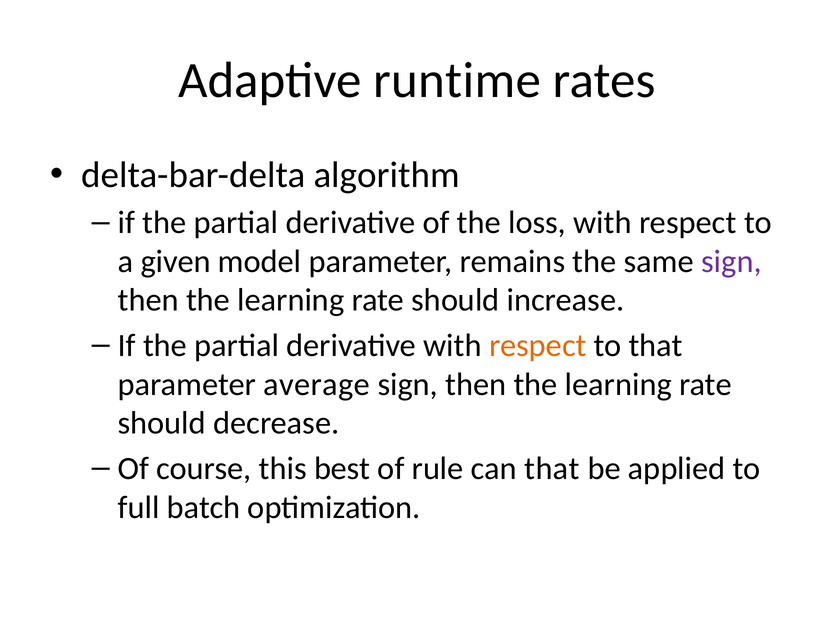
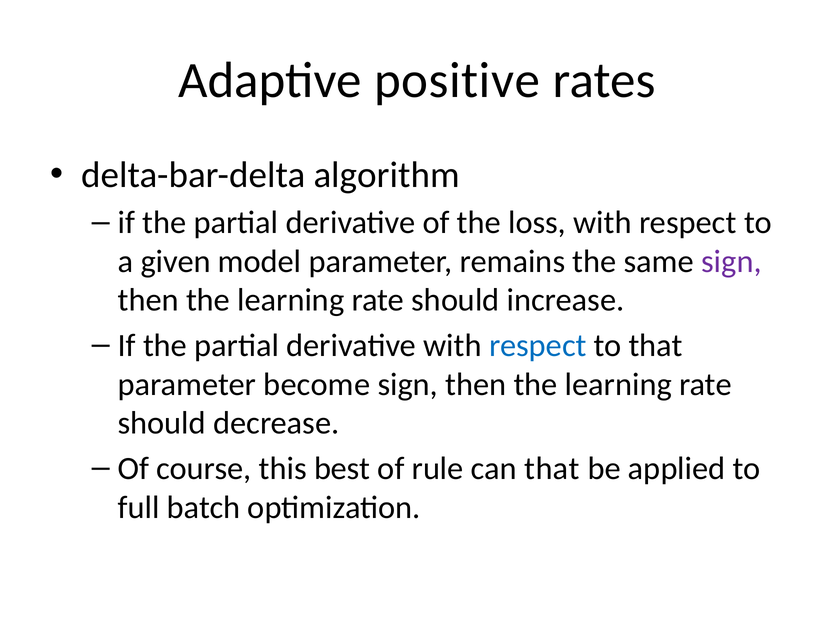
runtime: runtime -> positive
respect at (538, 346) colour: orange -> blue
average: average -> become
